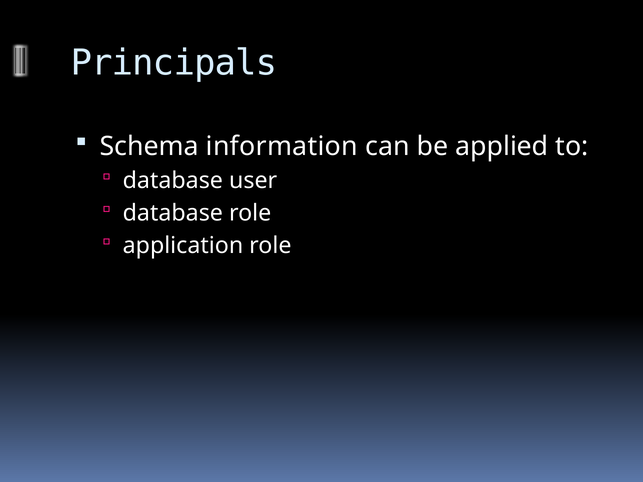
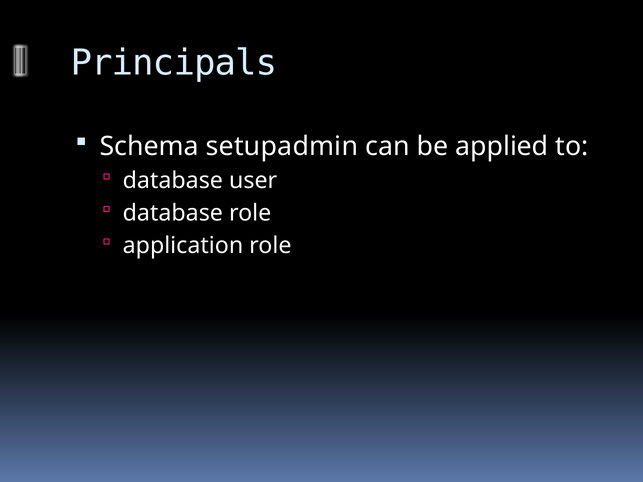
information: information -> setupadmin
